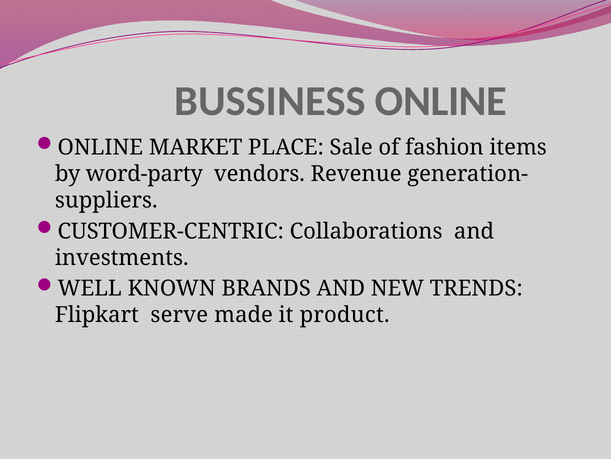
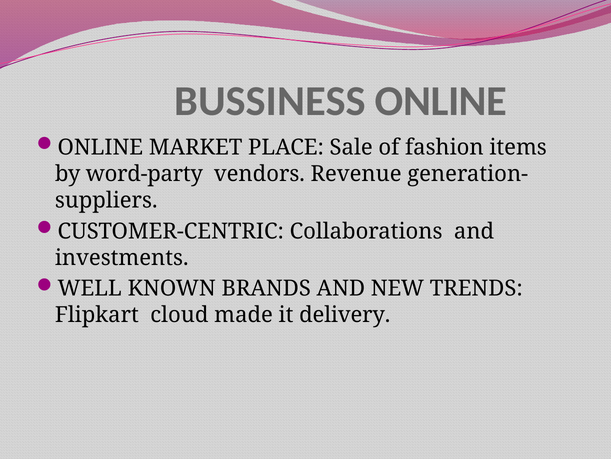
serve: serve -> cloud
product: product -> delivery
